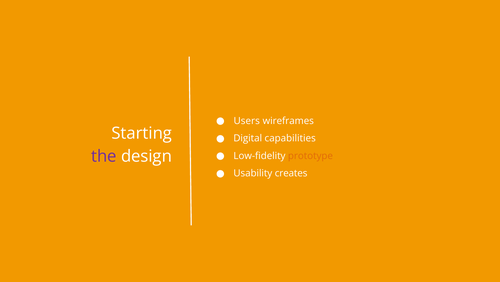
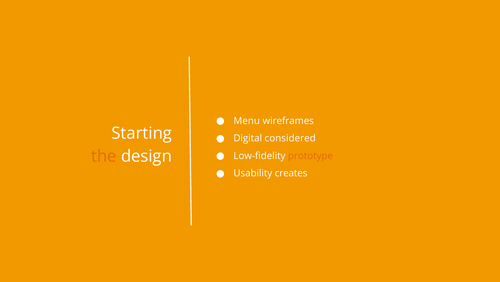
Users: Users -> Menu
capabilities: capabilities -> considered
the colour: purple -> orange
